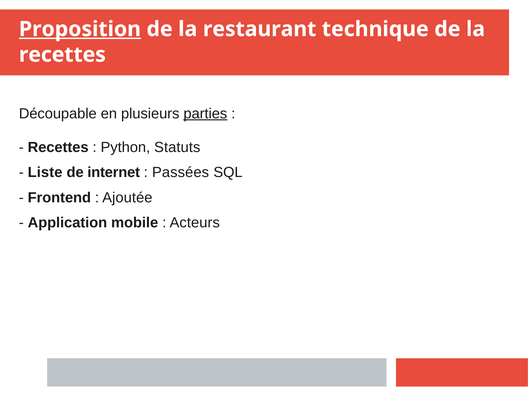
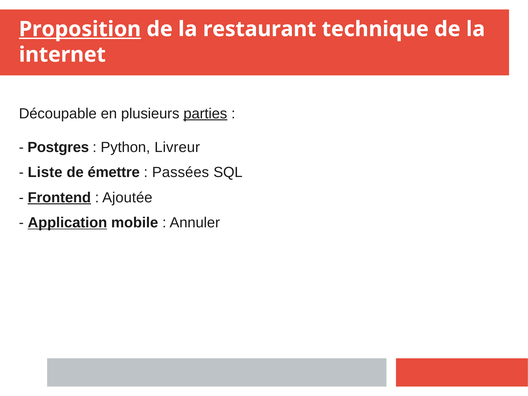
recettes at (62, 55): recettes -> internet
Recettes at (58, 147): Recettes -> Postgres
Statuts: Statuts -> Livreur
internet: internet -> émettre
Frontend underline: none -> present
Application underline: none -> present
Acteurs: Acteurs -> Annuler
